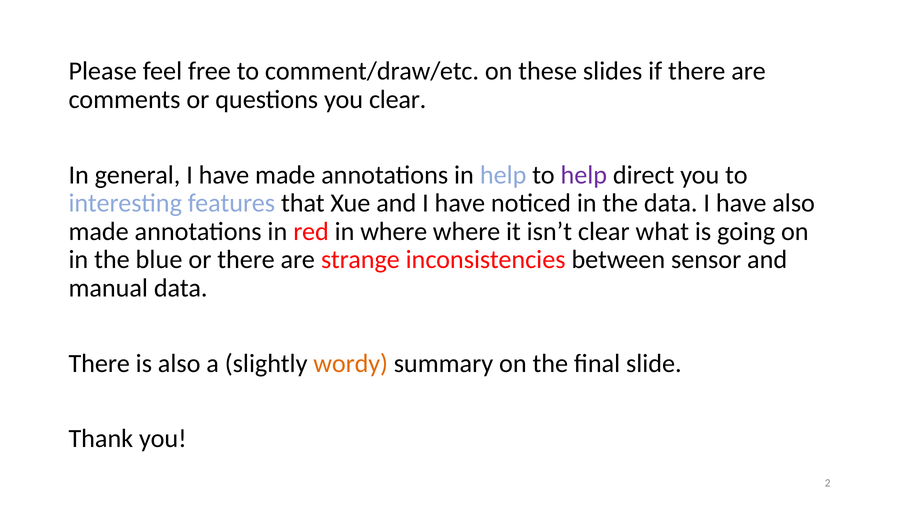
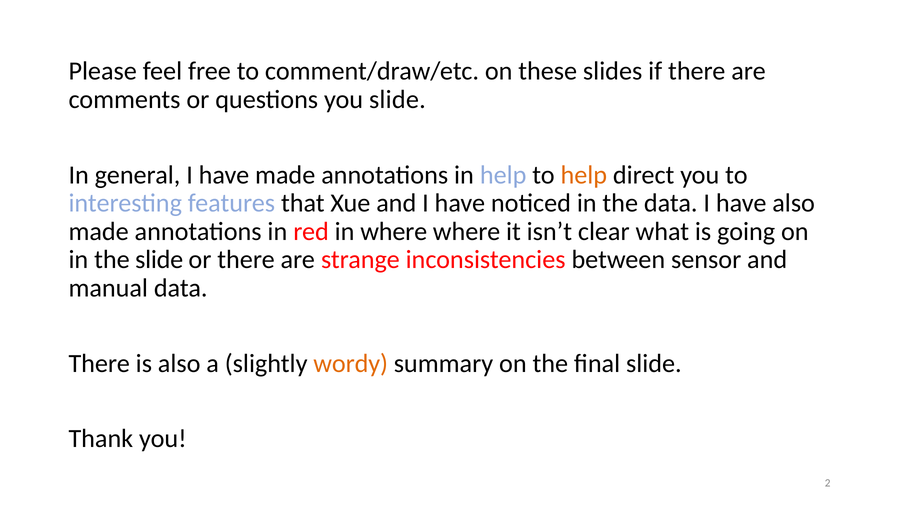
you clear: clear -> slide
help at (584, 175) colour: purple -> orange
the blue: blue -> slide
